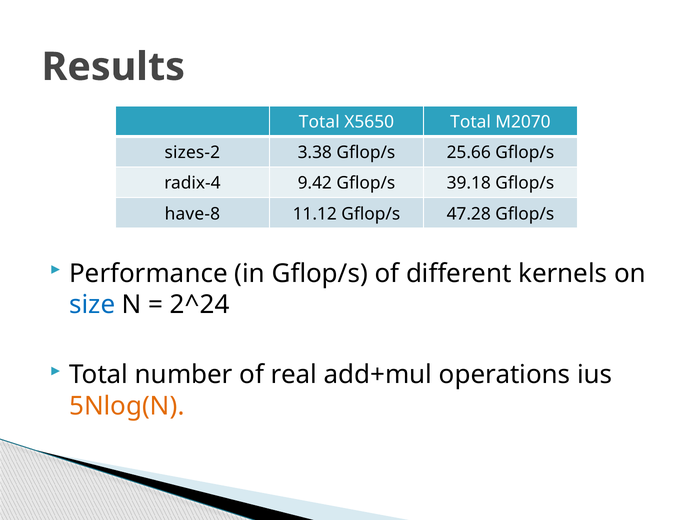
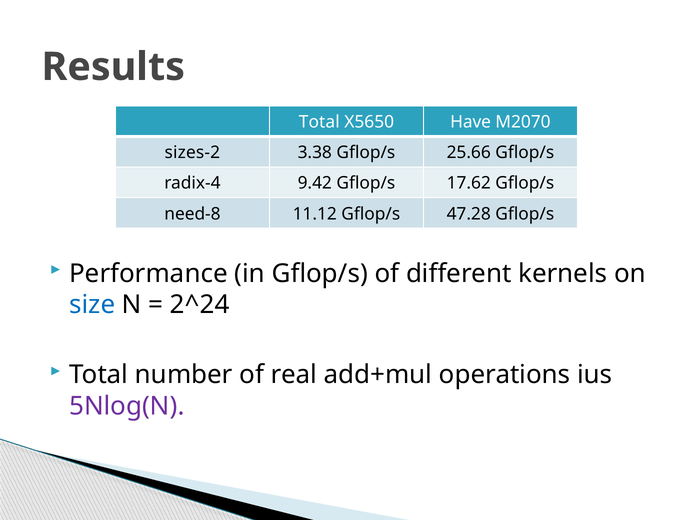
X5650 Total: Total -> Have
39.18: 39.18 -> 17.62
have-8: have-8 -> need-8
5Nlog(N colour: orange -> purple
